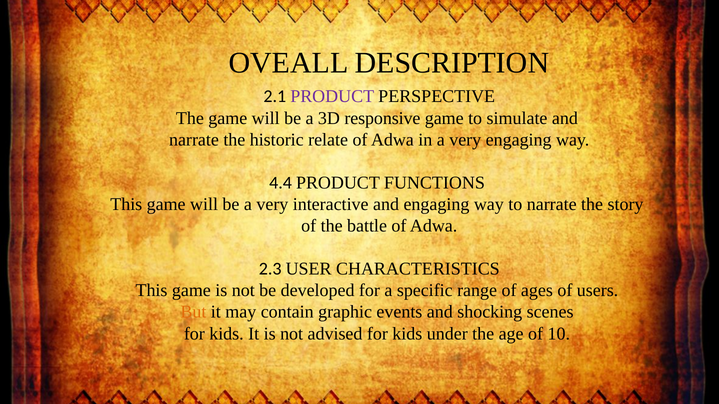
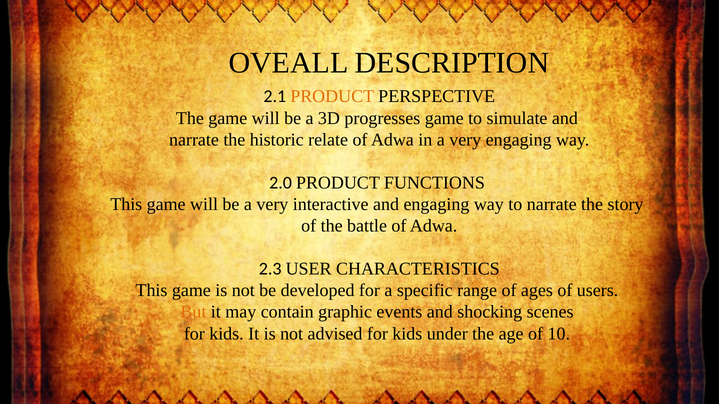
PRODUCT at (332, 97) colour: purple -> orange
responsive: responsive -> progresses
4.4: 4.4 -> 2.0
